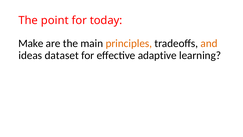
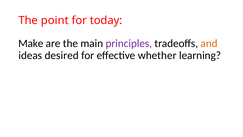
principles colour: orange -> purple
dataset: dataset -> desired
adaptive: adaptive -> whether
